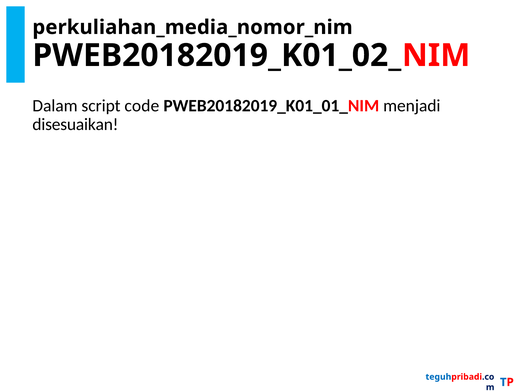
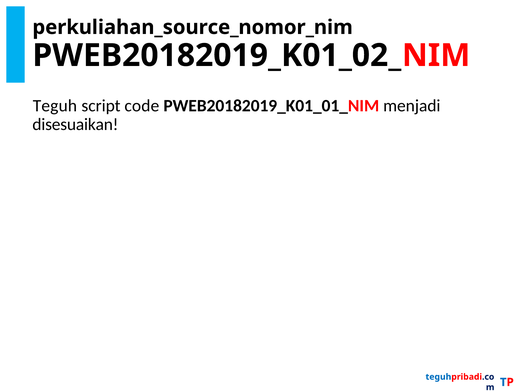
perkuliahan_media_nomor_nim: perkuliahan_media_nomor_nim -> perkuliahan_source_nomor_nim
Dalam: Dalam -> Teguh
